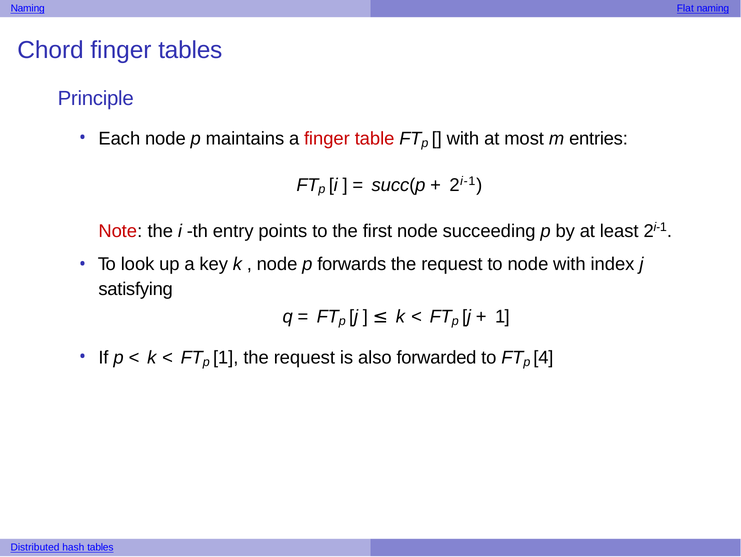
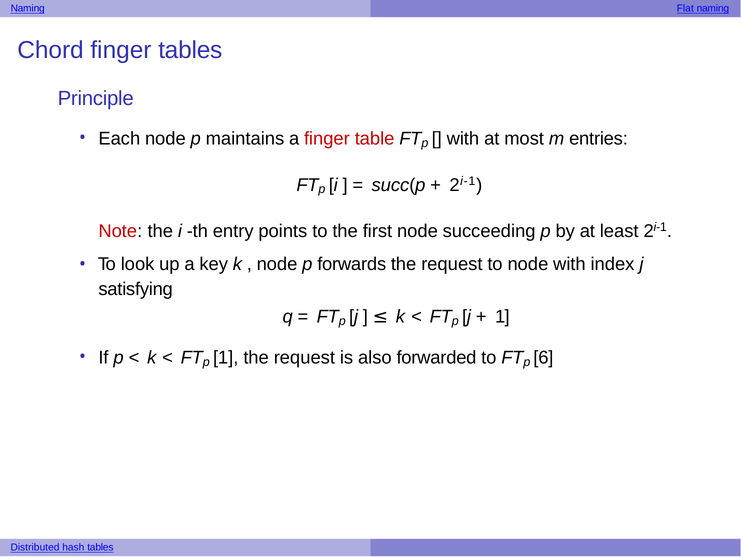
4: 4 -> 6
